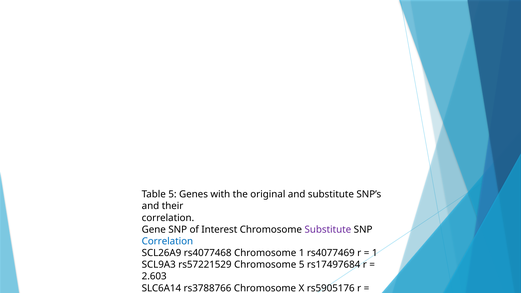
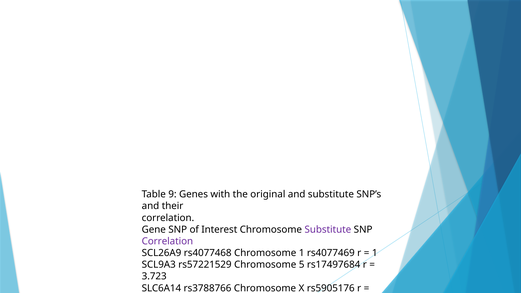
Table 5: 5 -> 9
Correlation at (167, 241) colour: blue -> purple
2.603: 2.603 -> 3.723
